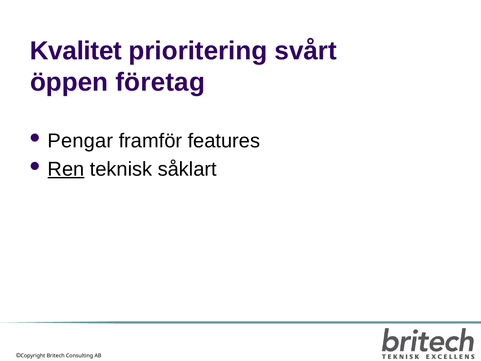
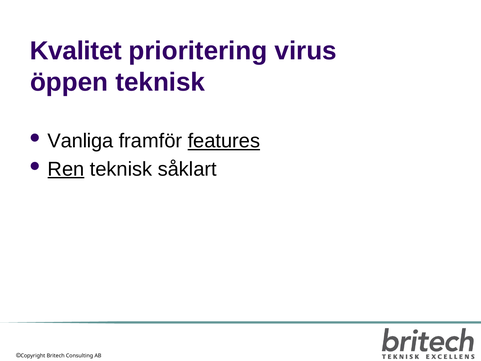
svårt: svårt -> virus
öppen företag: företag -> teknisk
Pengar: Pengar -> Vanliga
features underline: none -> present
